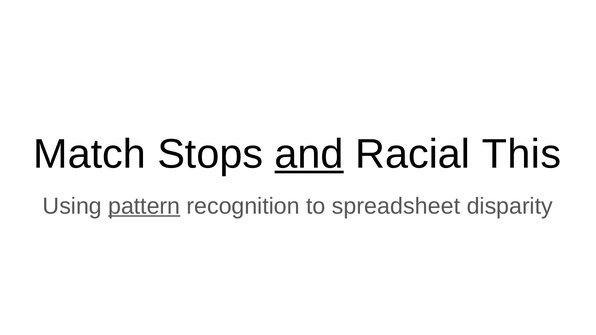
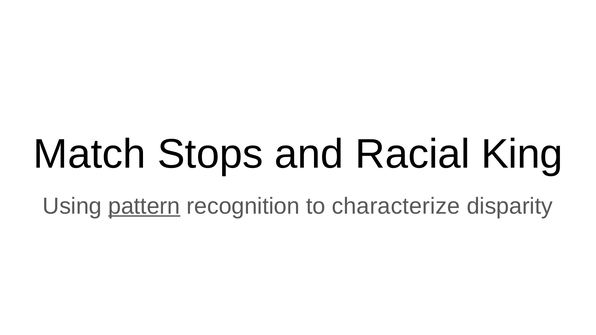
and underline: present -> none
This: This -> King
spreadsheet: spreadsheet -> characterize
